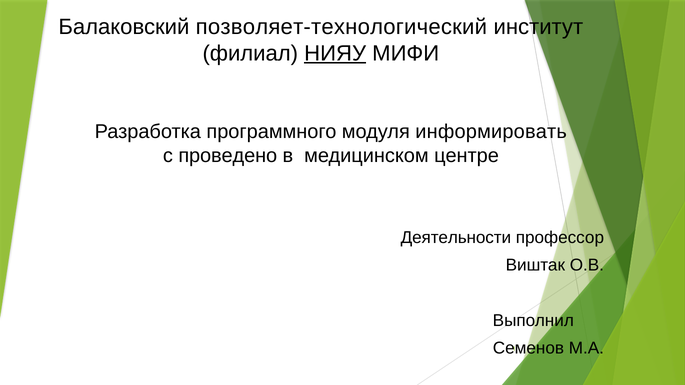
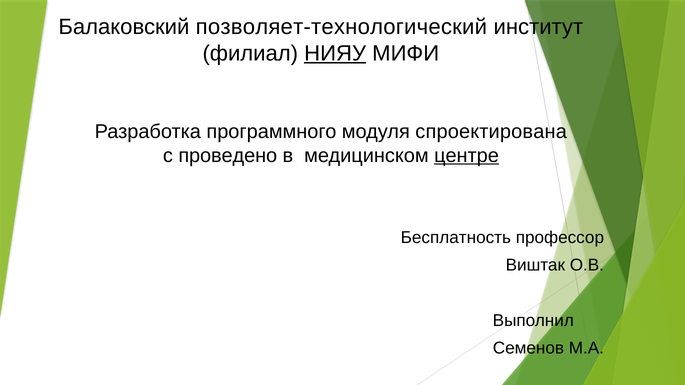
информировать: информировать -> спроектирована
центре underline: none -> present
Деятельности: Деятельности -> Бесплатность
